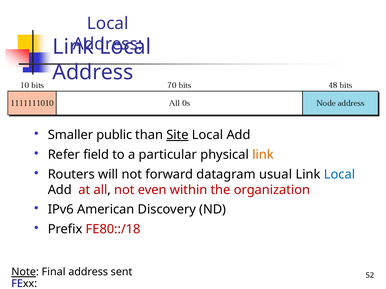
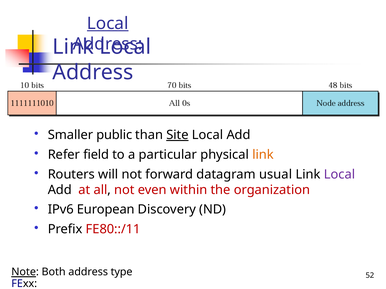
Local at (108, 23) underline: none -> present
Local at (340, 175) colour: blue -> purple
American: American -> European
FE80::/18: FE80::/18 -> FE80::/11
Final: Final -> Both
sent: sent -> type
